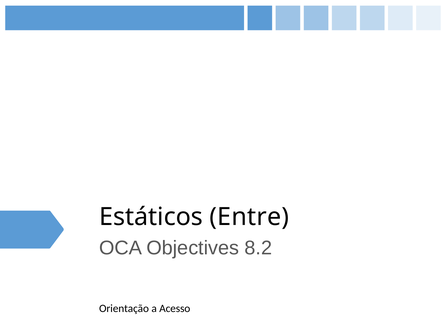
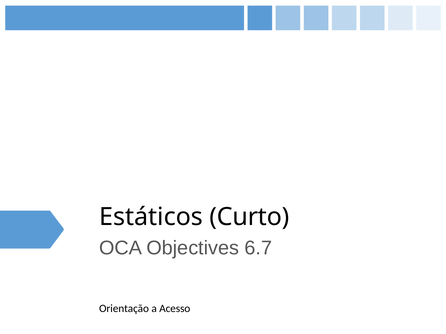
Entre: Entre -> Curto
8.2: 8.2 -> 6.7
